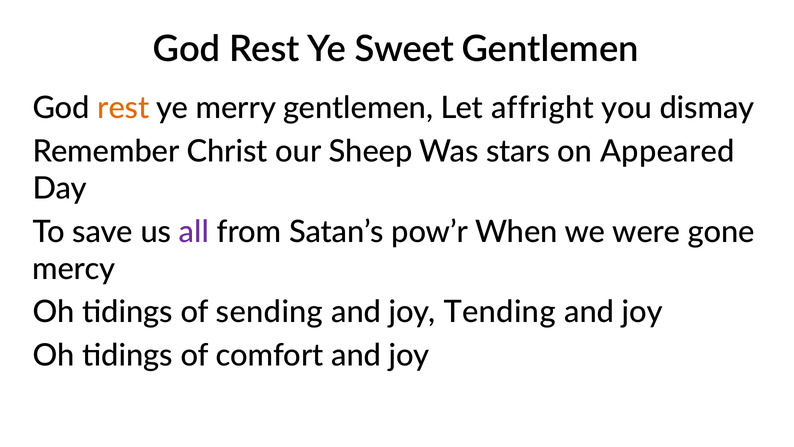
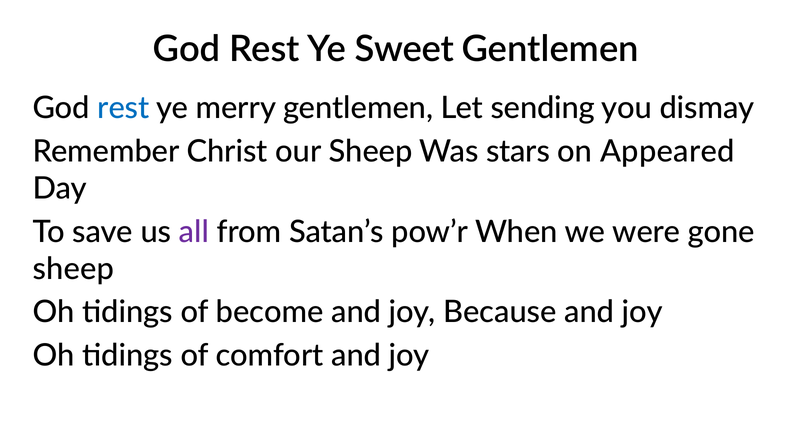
rest at (123, 108) colour: orange -> blue
affright: affright -> sending
mercy at (74, 269): mercy -> sheep
sending: sending -> become
Tending: Tending -> Because
